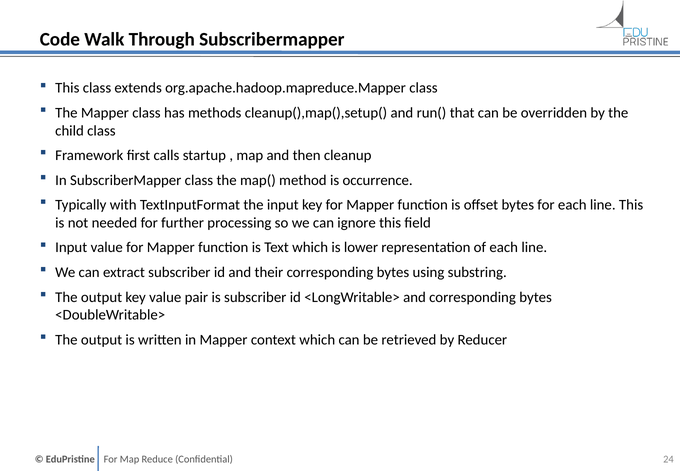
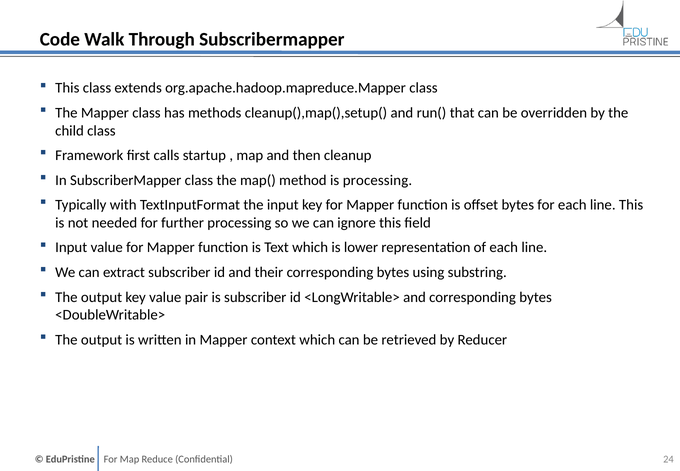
is occurrence: occurrence -> processing
